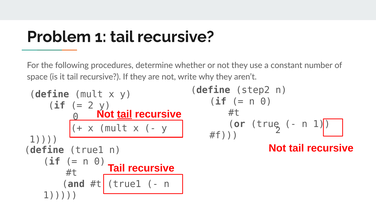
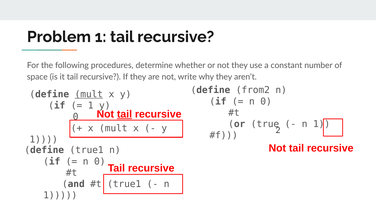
step2: step2 -> from2
mult at (89, 94) underline: none -> present
2 at (91, 105): 2 -> 1
